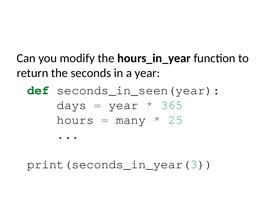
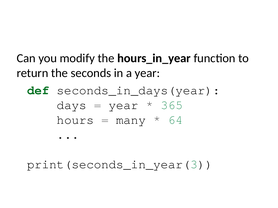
seconds_in_seen(year: seconds_in_seen(year -> seconds_in_days(year
25: 25 -> 64
